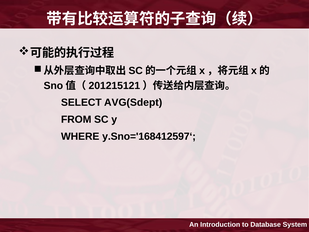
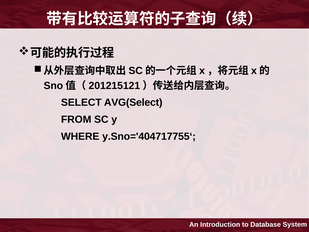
AVG(Sdept: AVG(Sdept -> AVG(Select
y.Sno='168412597‘: y.Sno='168412597‘ -> y.Sno='404717755‘
